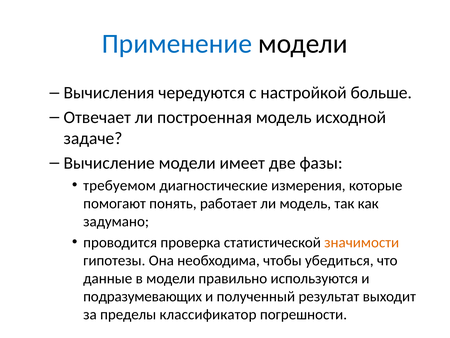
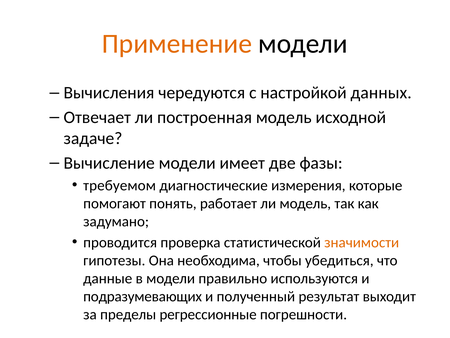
Применение colour: blue -> orange
больше: больше -> данных
классификатор: классификатор -> регрессионные
